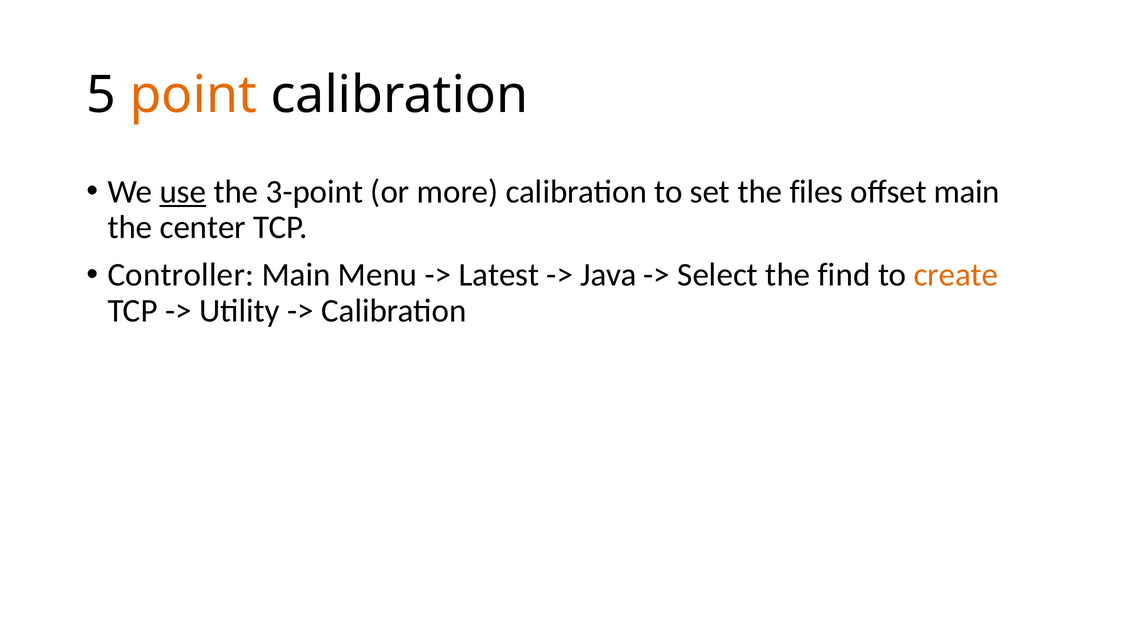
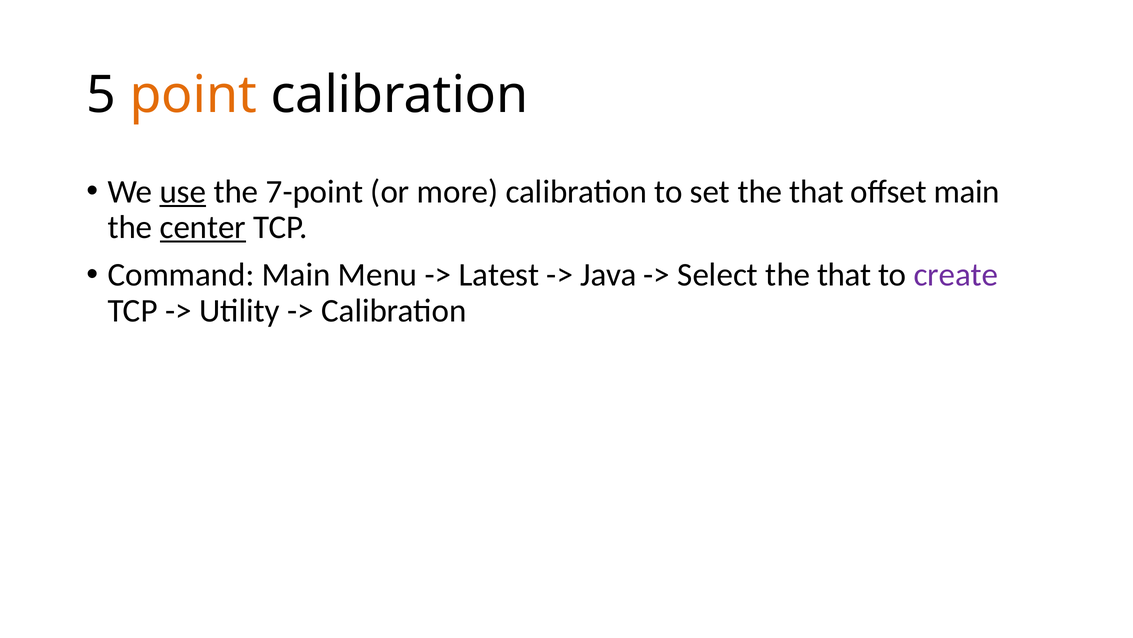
3-point: 3-point -> 7-point
set the files: files -> that
center underline: none -> present
Controller: Controller -> Command
Select the find: find -> that
create colour: orange -> purple
